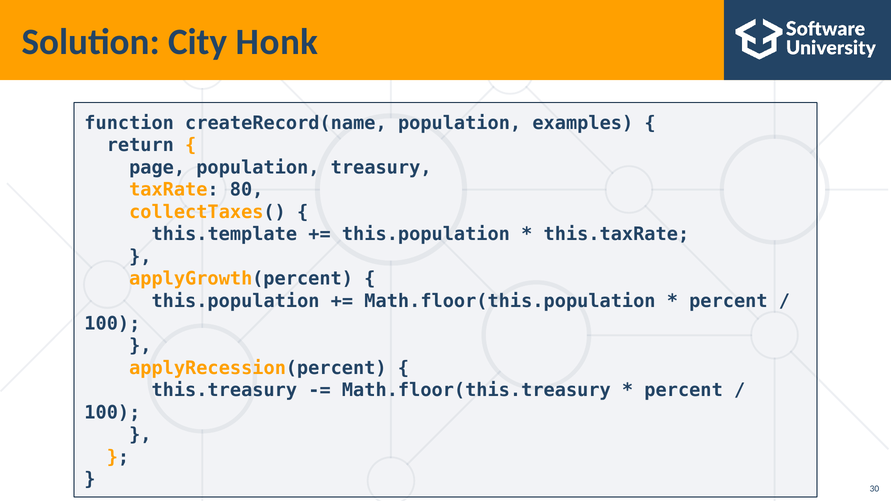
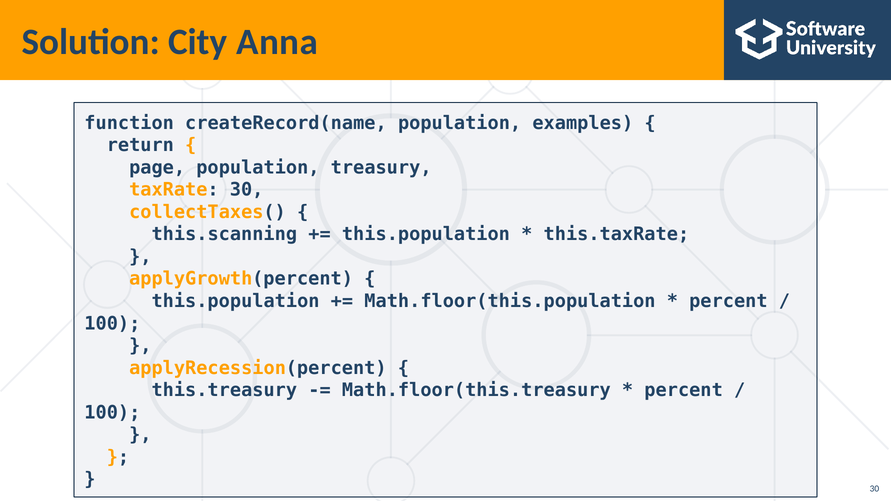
Honk: Honk -> Anna
taxRate 80: 80 -> 30
this.template: this.template -> this.scanning
